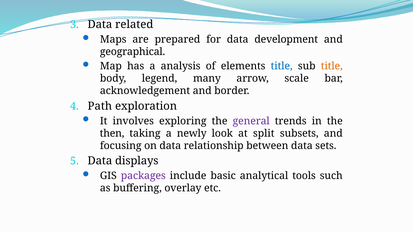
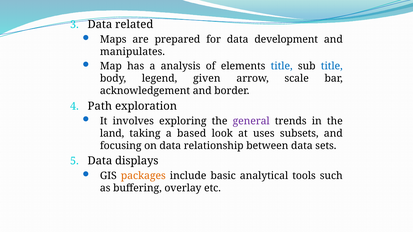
geographical: geographical -> manipulates
title at (332, 66) colour: orange -> blue
many: many -> given
then: then -> land
newly: newly -> based
split: split -> uses
packages colour: purple -> orange
